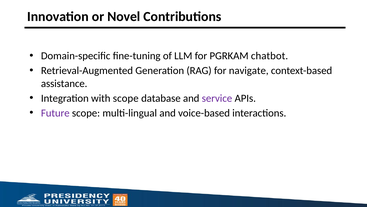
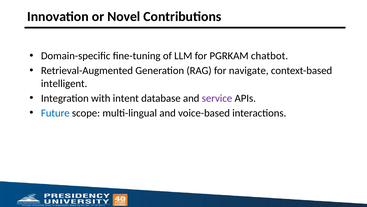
assistance: assistance -> intelligent
with scope: scope -> intent
Future colour: purple -> blue
